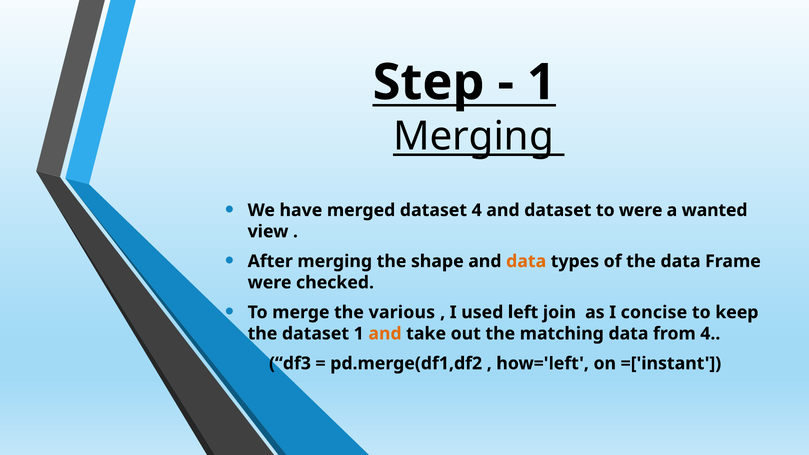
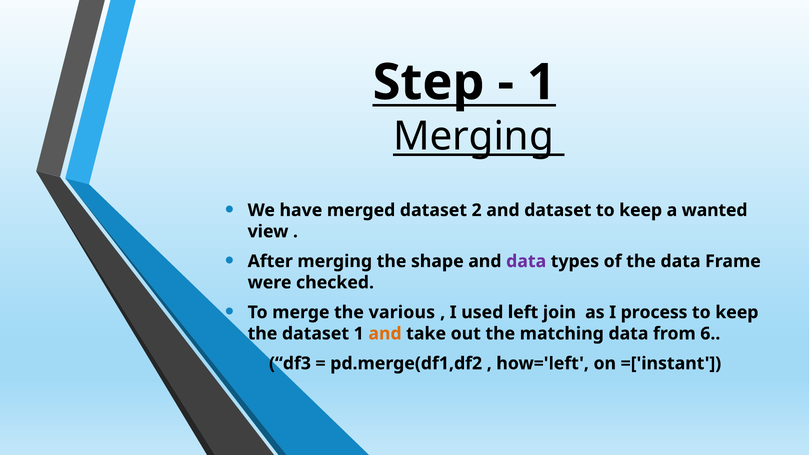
dataset 4: 4 -> 2
dataset to were: were -> keep
data at (526, 261) colour: orange -> purple
concise: concise -> process
from 4: 4 -> 6
